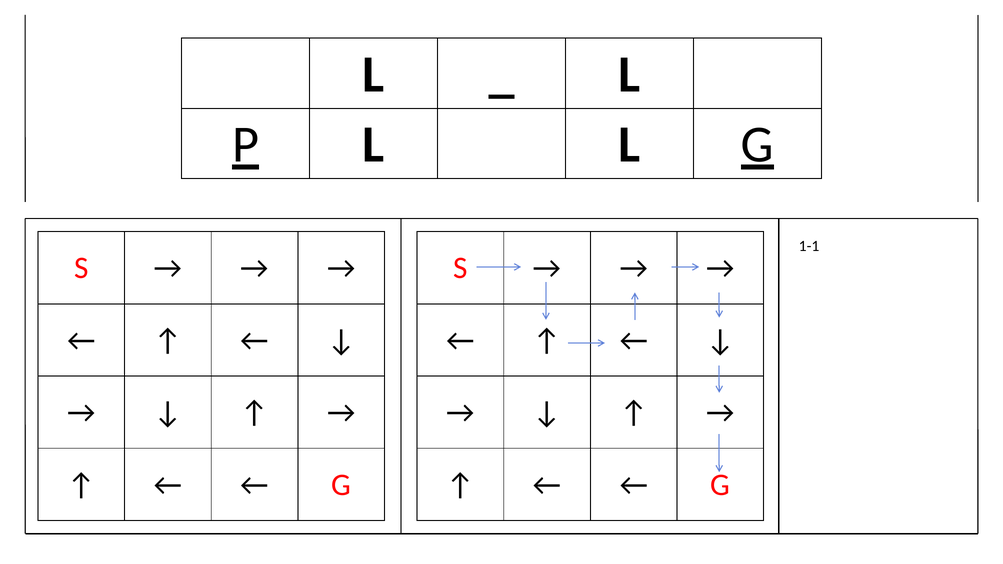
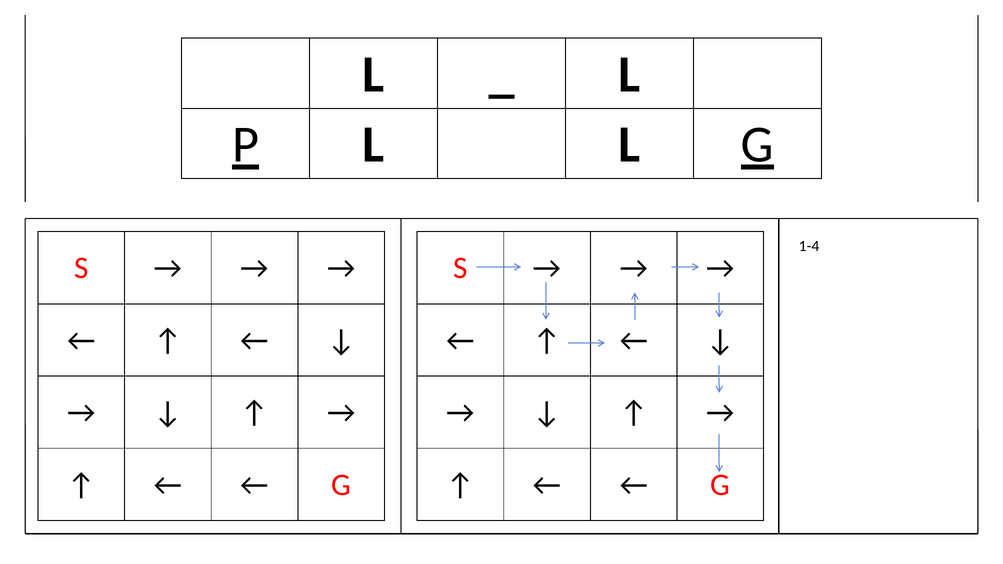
1-1: 1-1 -> 1-4
